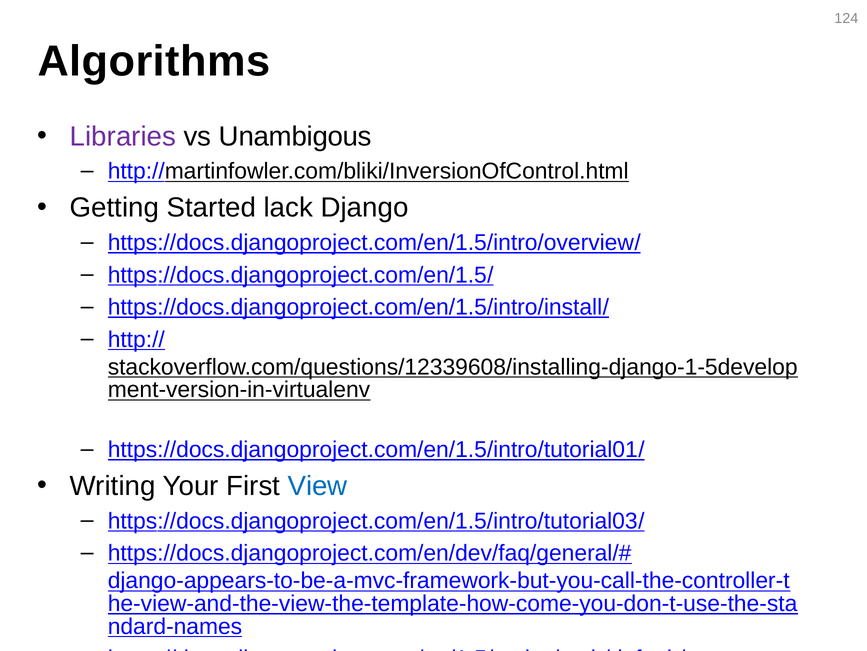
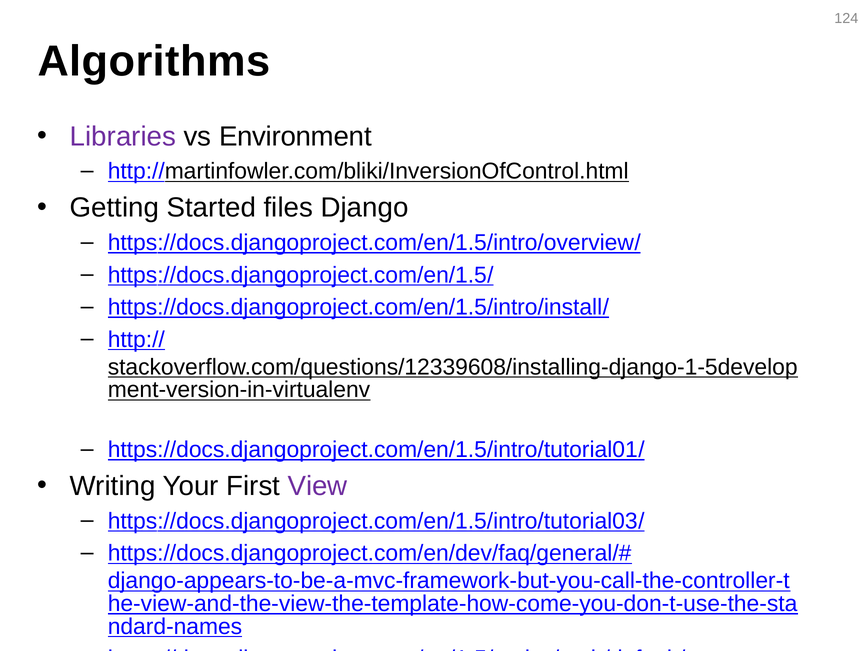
Unambigous: Unambigous -> Environment
lack: lack -> files
View colour: blue -> purple
